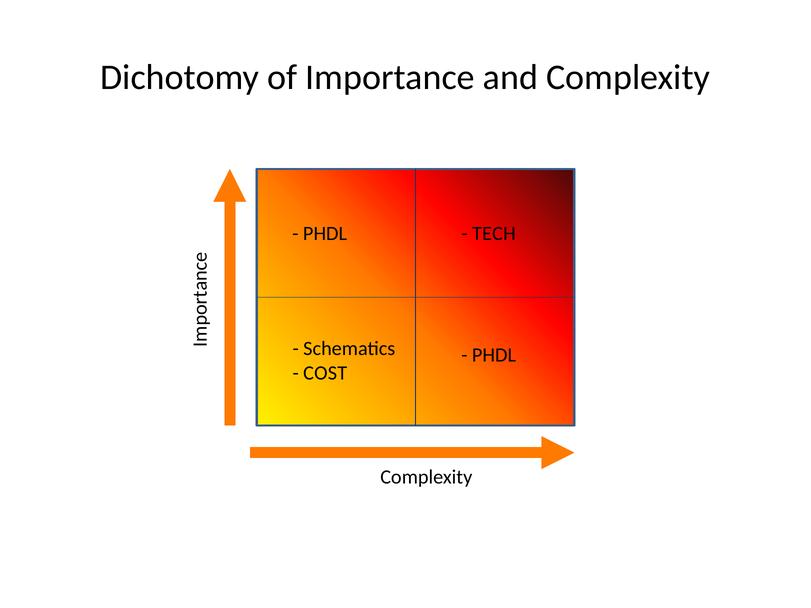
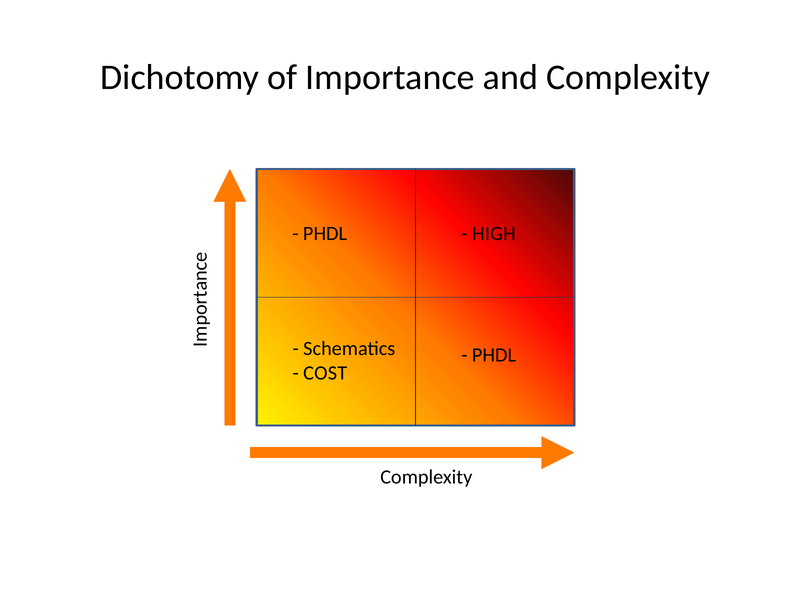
TECH: TECH -> HIGH
